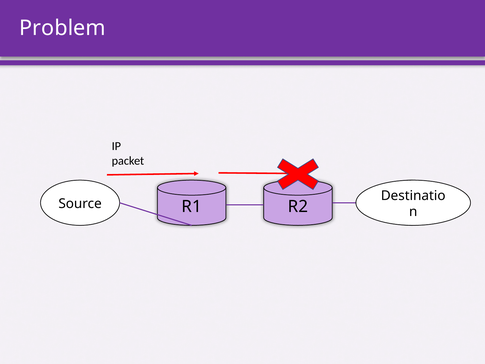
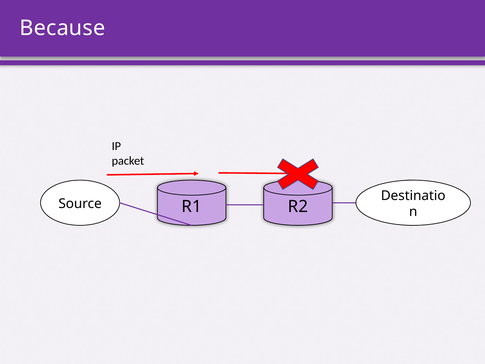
Problem: Problem -> Because
